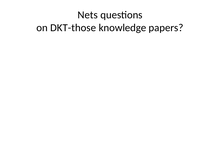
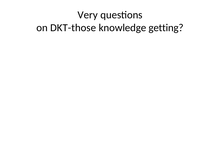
Nets: Nets -> Very
papers: papers -> getting
